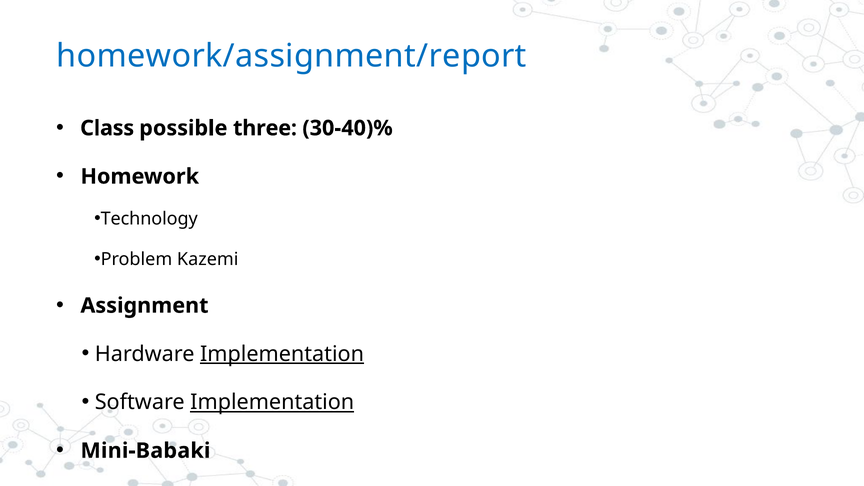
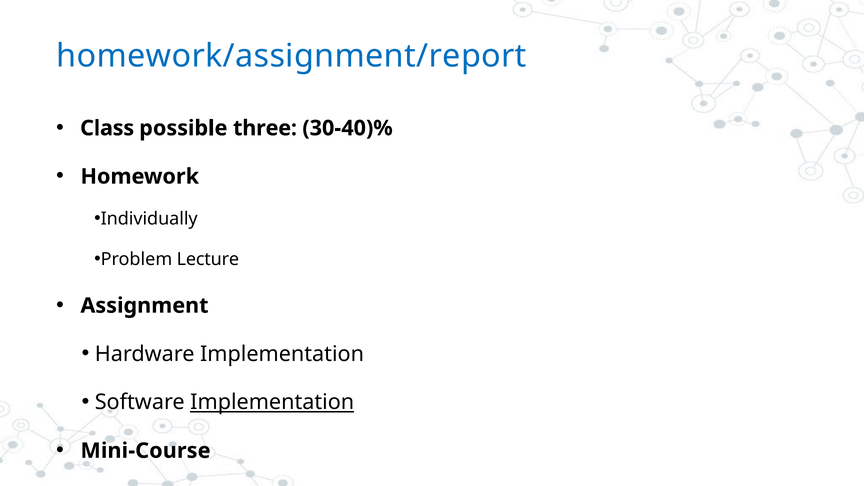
Technology: Technology -> Individually
Kazemi: Kazemi -> Lecture
Implementation at (282, 354) underline: present -> none
Mini-Babaki: Mini-Babaki -> Mini-Course
